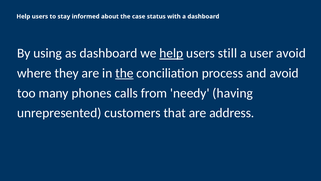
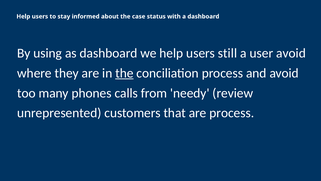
help at (171, 53) underline: present -> none
having: having -> review
are address: address -> process
